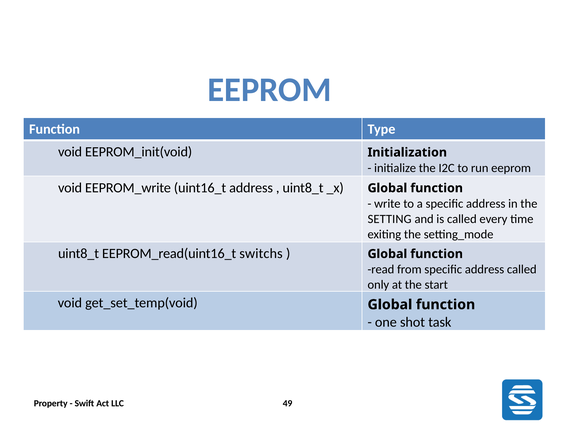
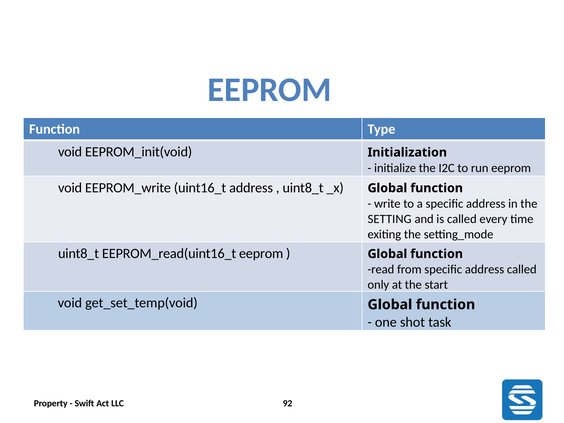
switchs at (261, 253): switchs -> eeprom
49: 49 -> 92
